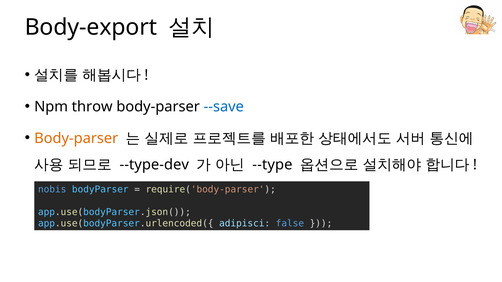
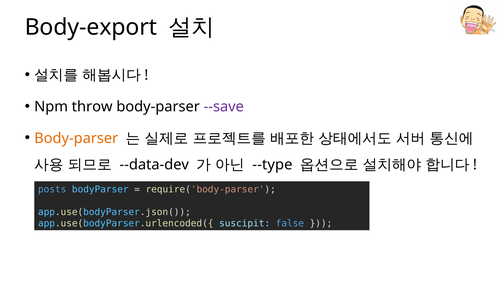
--save colour: blue -> purple
--type-dev: --type-dev -> --data-dev
nobis: nobis -> posts
adipisci: adipisci -> suscipit
